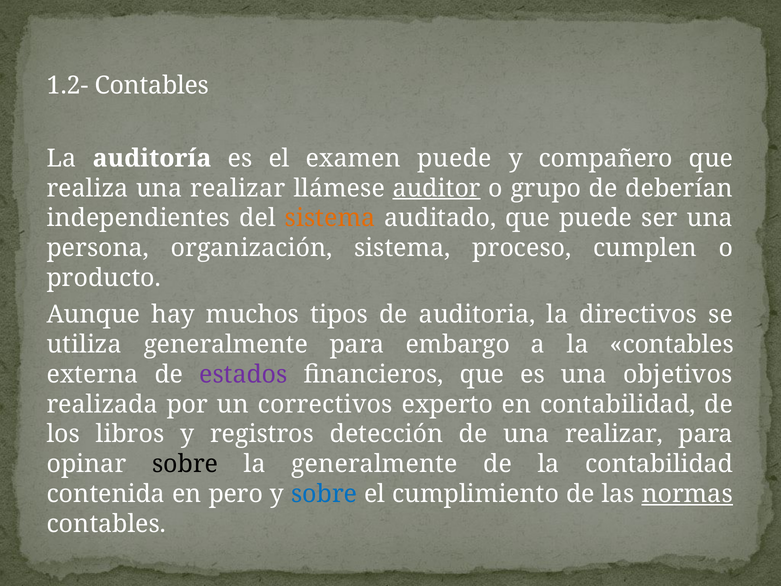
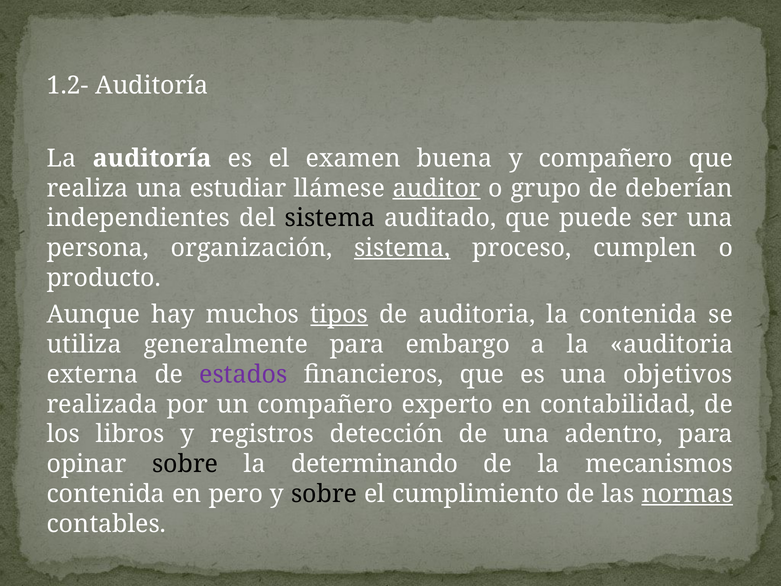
1.2- Contables: Contables -> Auditoría
examen puede: puede -> buena
realiza una realizar: realizar -> estudiar
sistema at (330, 218) colour: orange -> black
sistema at (402, 248) underline: none -> present
tipos underline: none -> present
la directivos: directivos -> contenida
la contables: contables -> auditoria
un correctivos: correctivos -> compañero
de una realizar: realizar -> adentro
la generalmente: generalmente -> determinando
la contabilidad: contabilidad -> mecanismos
sobre at (324, 494) colour: blue -> black
